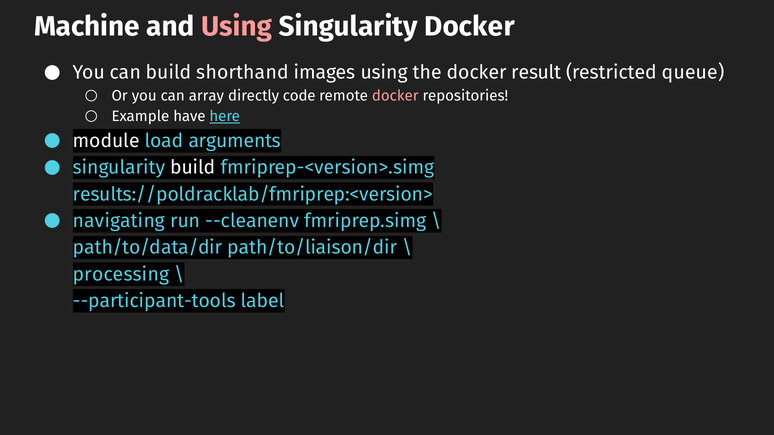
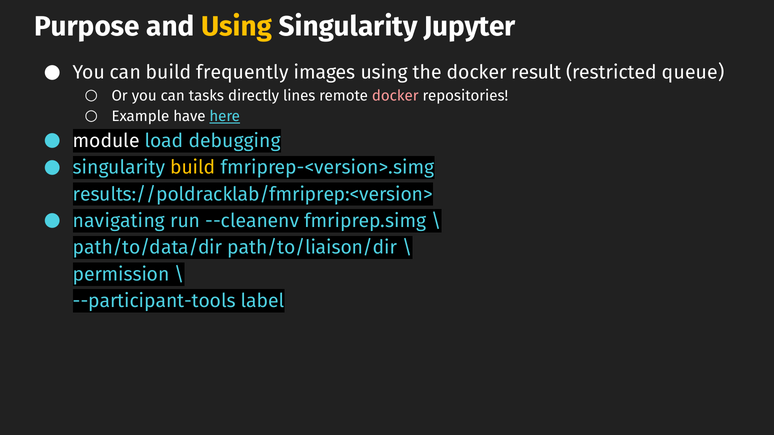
Machine: Machine -> Purpose
Using at (237, 26) colour: pink -> yellow
Singularity Docker: Docker -> Jupyter
shorthand: shorthand -> frequently
array: array -> tasks
code: code -> lines
arguments: arguments -> debugging
build at (193, 168) colour: white -> yellow
processing: processing -> permission
